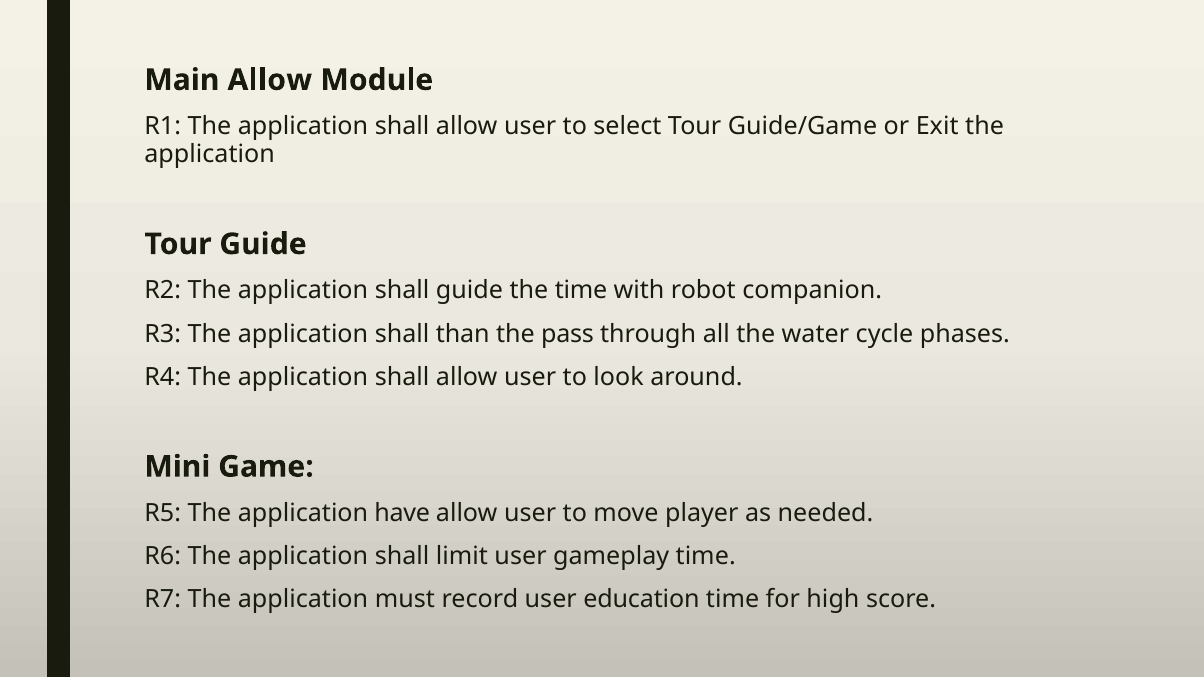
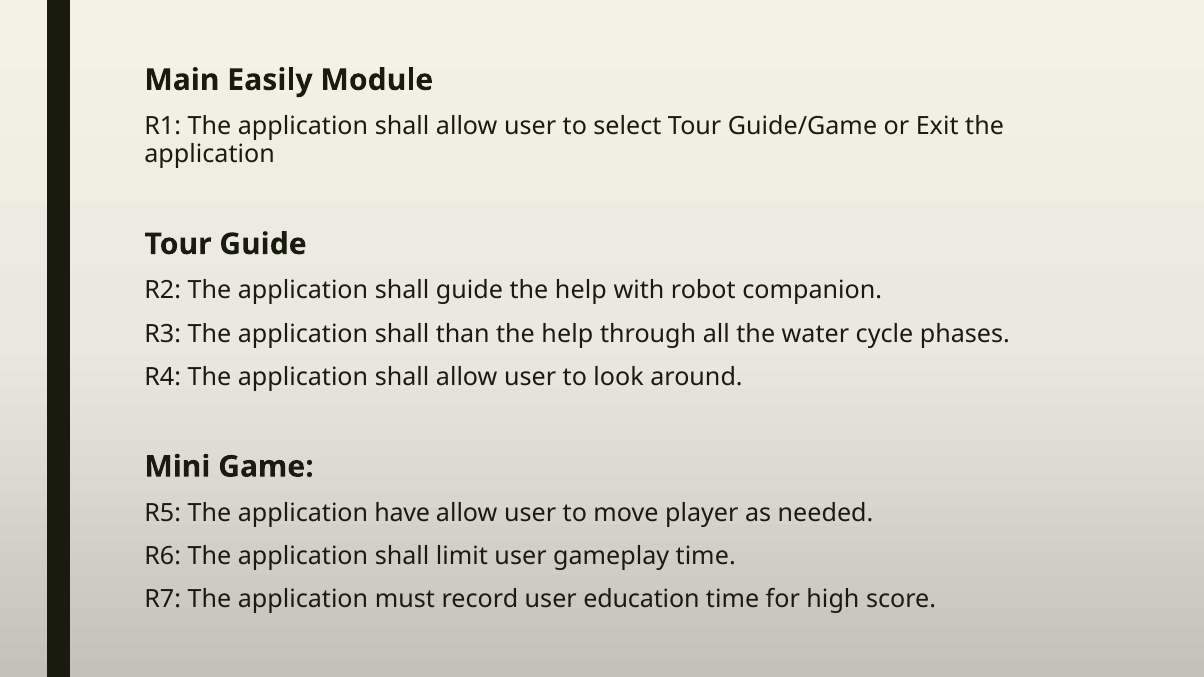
Main Allow: Allow -> Easily
guide the time: time -> help
pass at (568, 334): pass -> help
